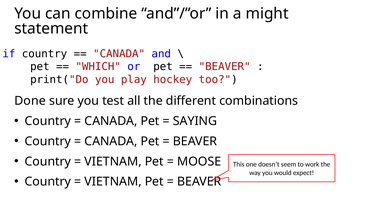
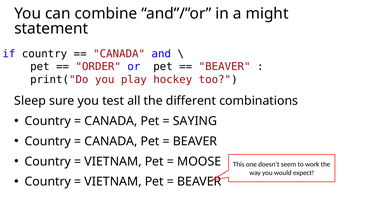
WHICH: WHICH -> ORDER
Done: Done -> Sleep
